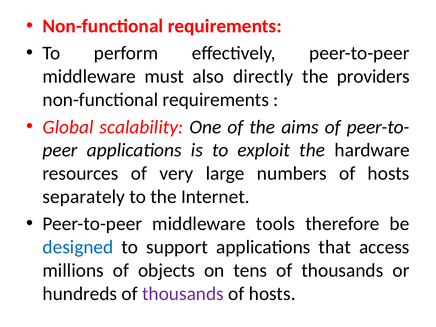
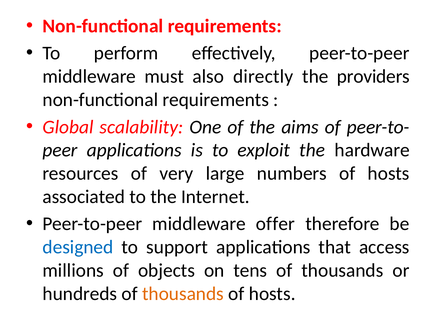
separately: separately -> associated
tools: tools -> offer
thousands at (183, 294) colour: purple -> orange
